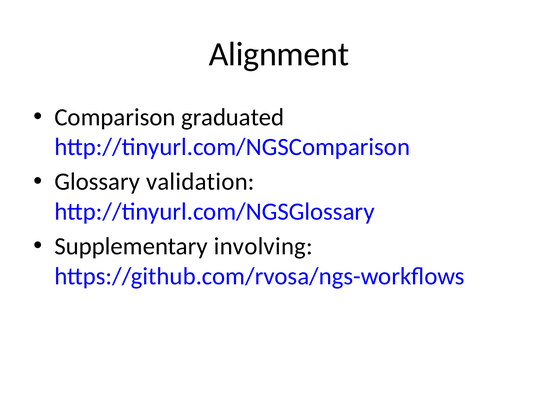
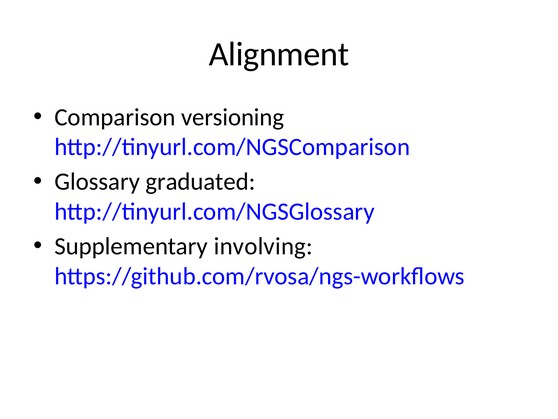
graduated: graduated -> versioning
validation: validation -> graduated
